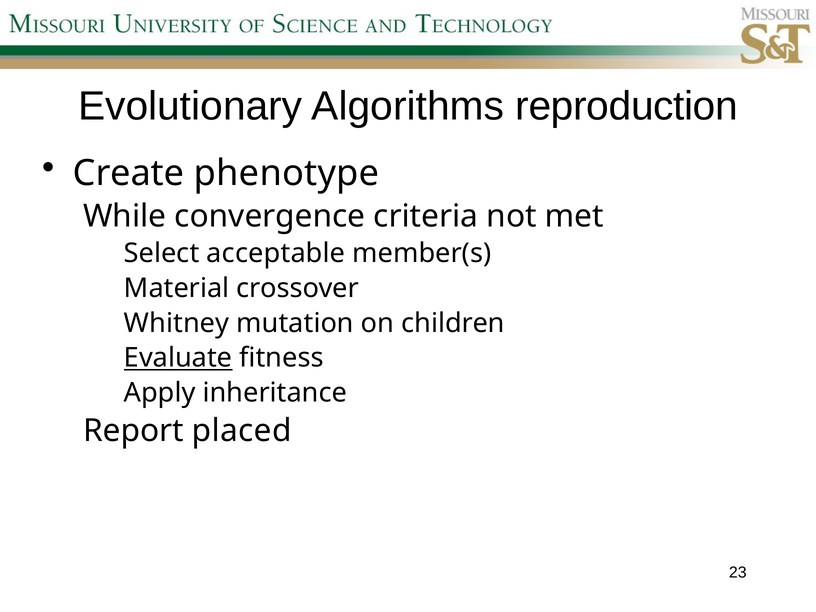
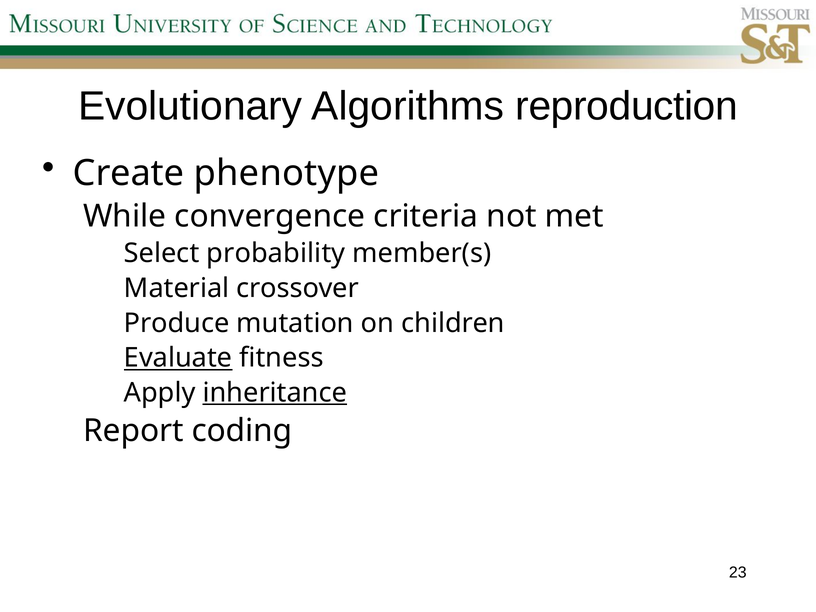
acceptable: acceptable -> probability
Whitney: Whitney -> Produce
inheritance underline: none -> present
placed: placed -> coding
